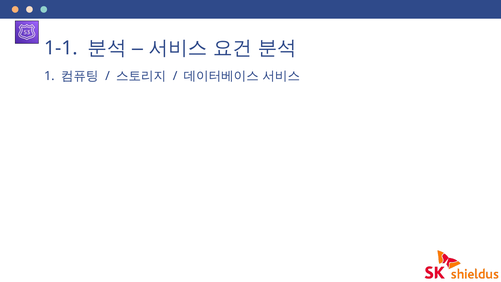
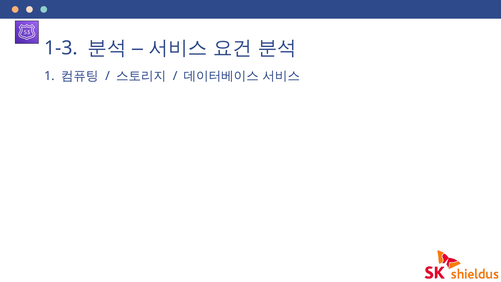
1-1: 1-1 -> 1-3
